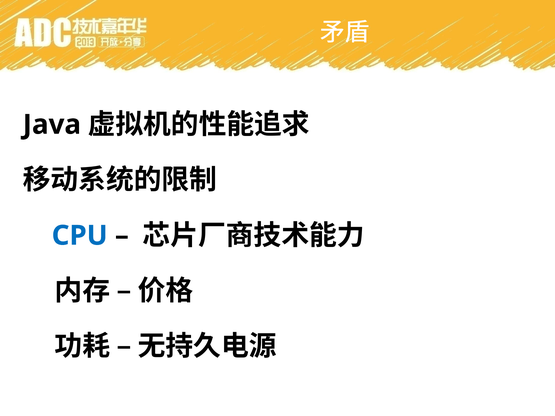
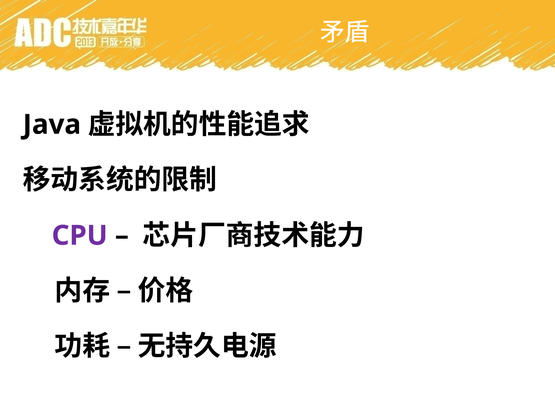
CPU colour: blue -> purple
